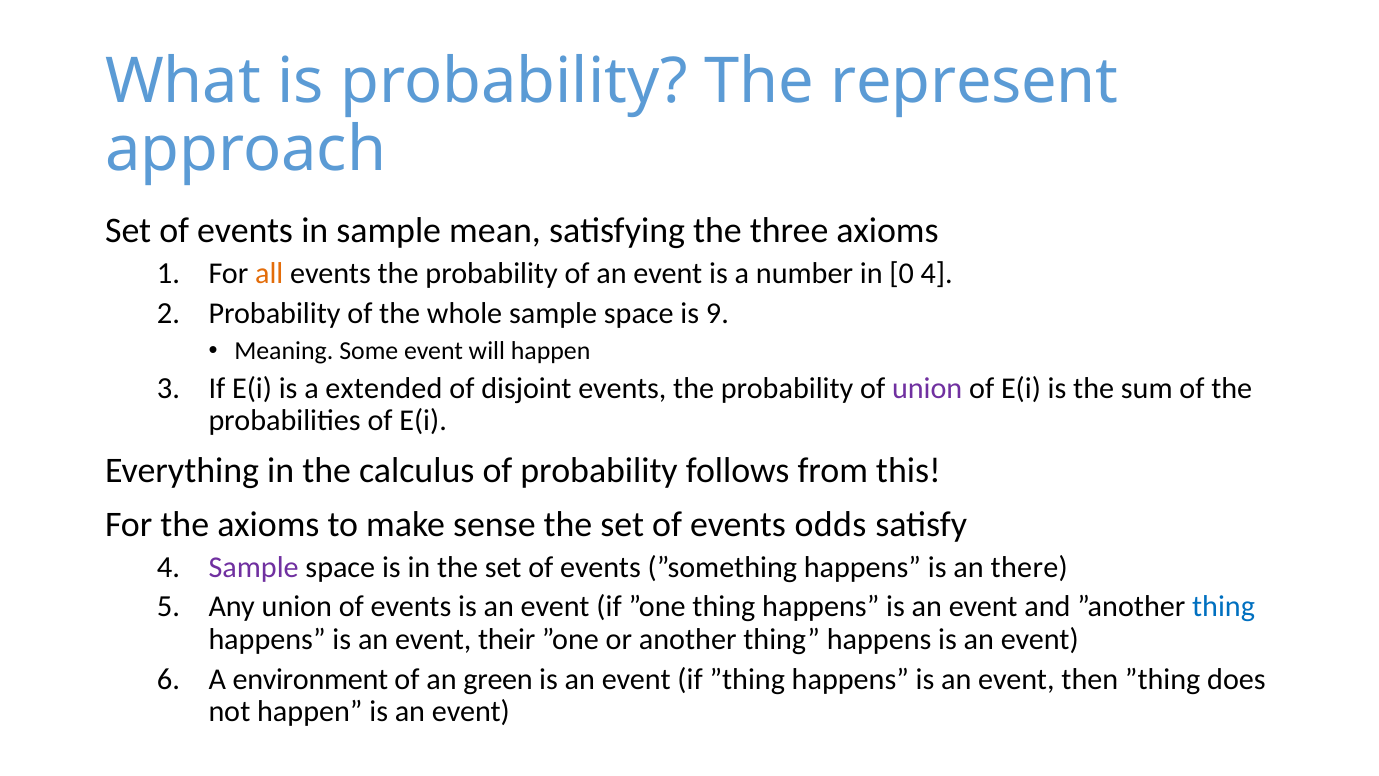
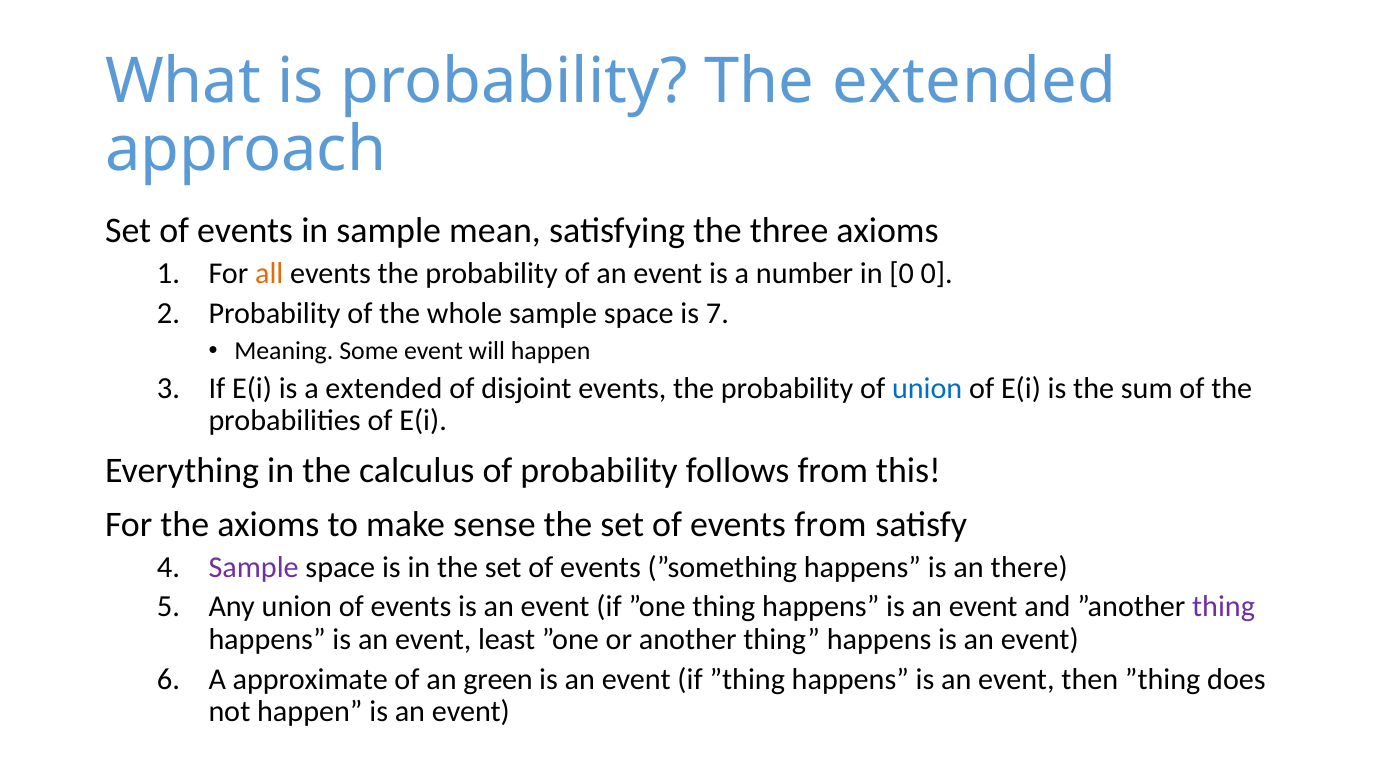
The represent: represent -> extended
0 4: 4 -> 0
9: 9 -> 7
union at (927, 388) colour: purple -> blue
events odds: odds -> from
thing at (1224, 607) colour: blue -> purple
their: their -> least
environment: environment -> approximate
